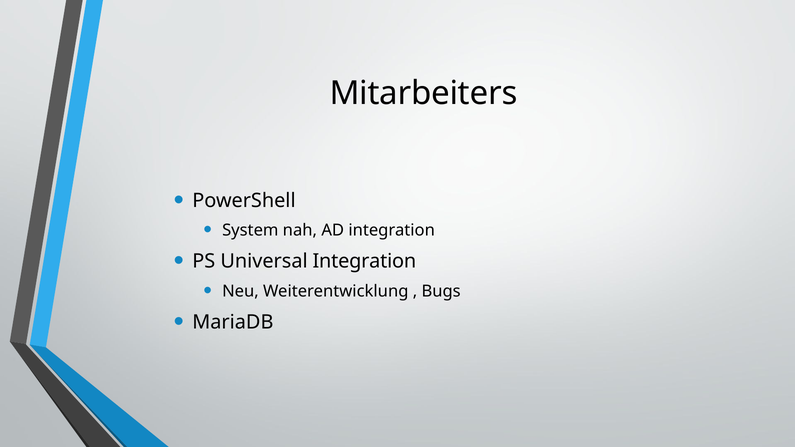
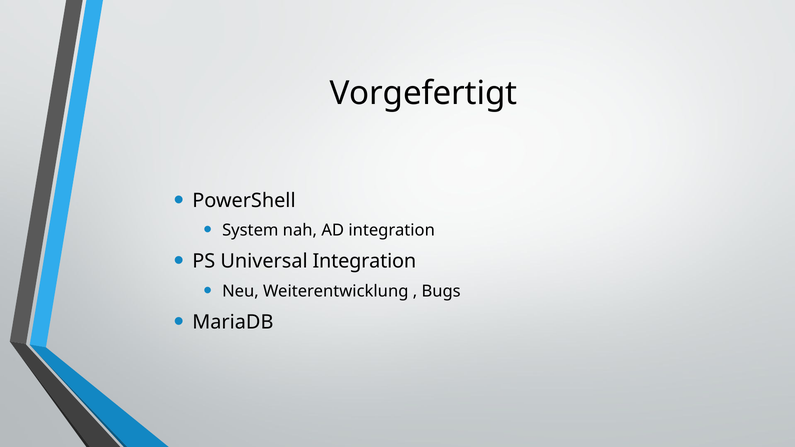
Mitarbeiters: Mitarbeiters -> Vorgefertigt
